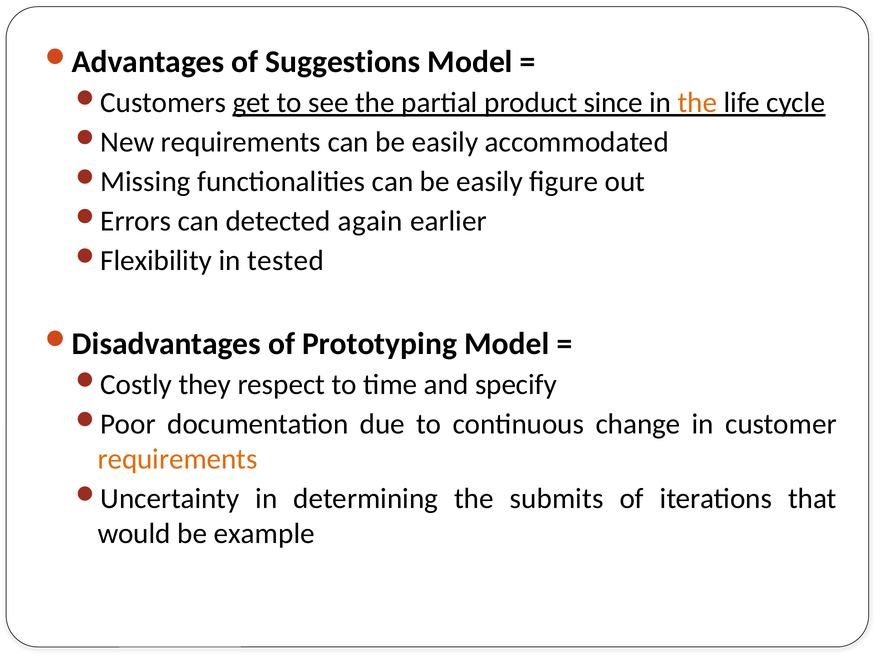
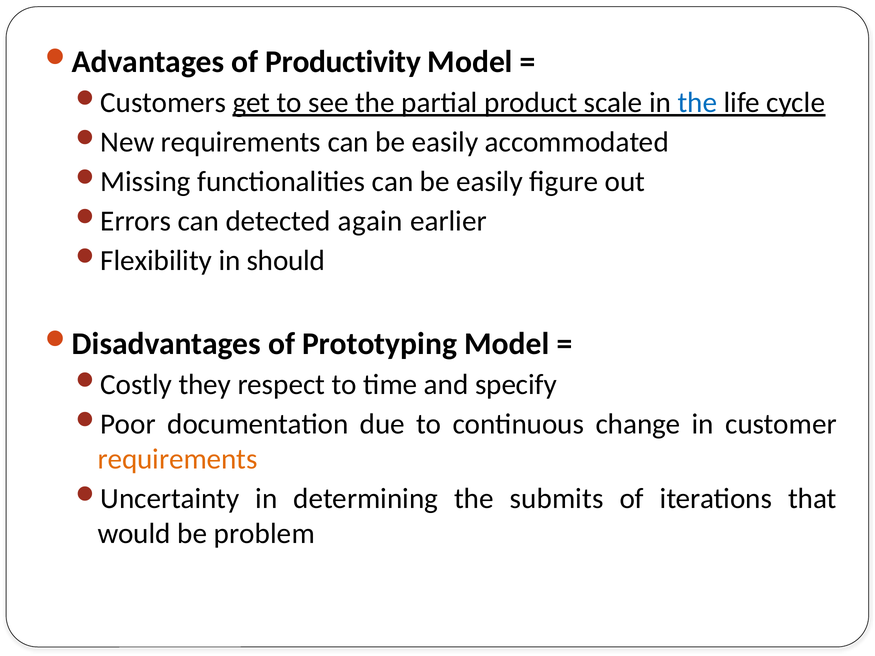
Suggestions: Suggestions -> Productivity
since: since -> scale
the at (697, 103) colour: orange -> blue
tested: tested -> should
example: example -> problem
